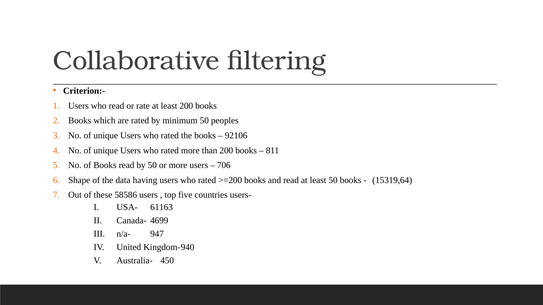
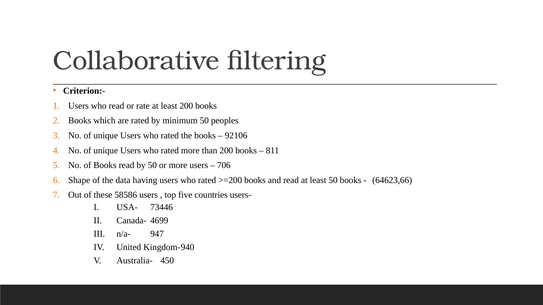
15319,64: 15319,64 -> 64623,66
61163: 61163 -> 73446
